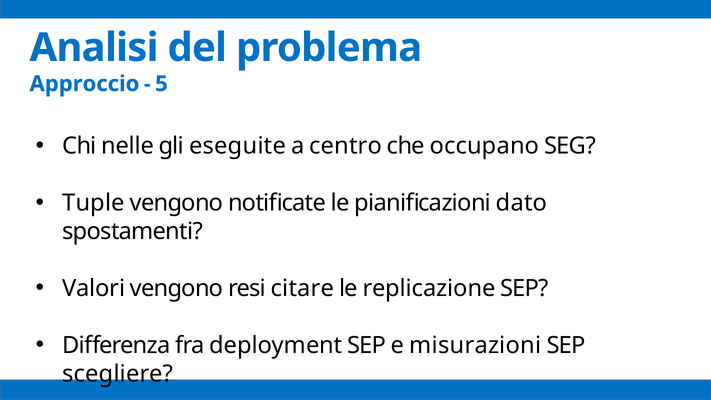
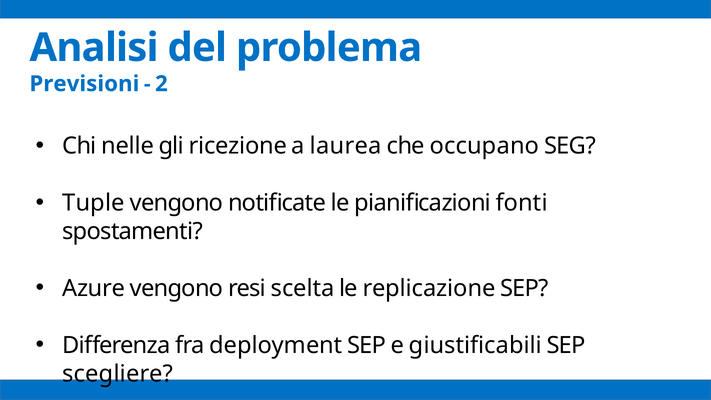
Approccio: Approccio -> Previsioni
5: 5 -> 2
eseguite: eseguite -> ricezione
centro: centro -> laurea
dato: dato -> fonti
Valori: Valori -> Azure
citare: citare -> scelta
misurazioni: misurazioni -> giustificabili
